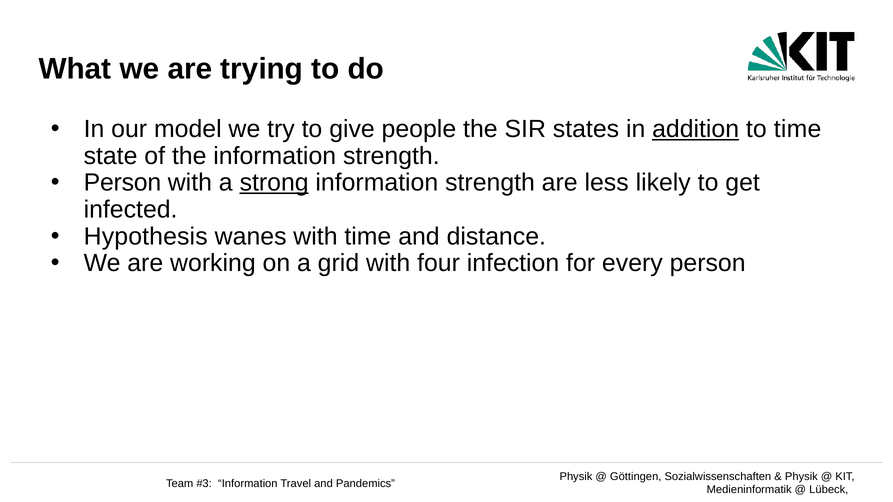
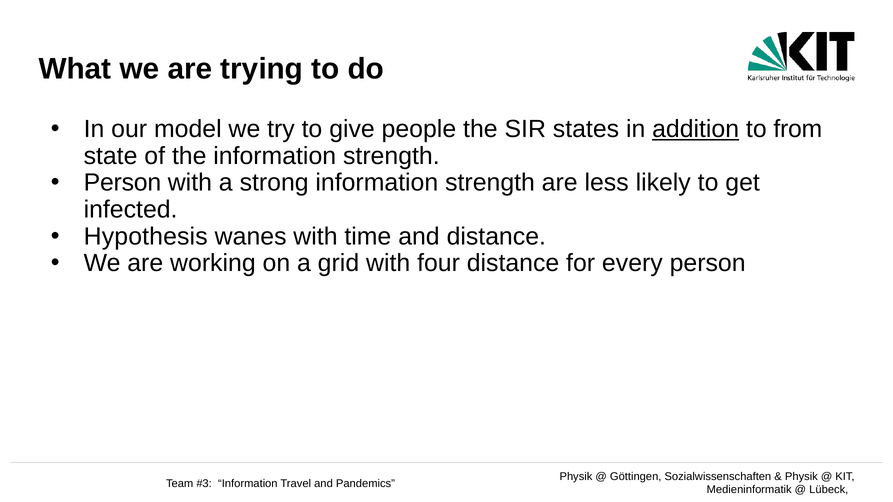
to time: time -> from
strong underline: present -> none
four infection: infection -> distance
